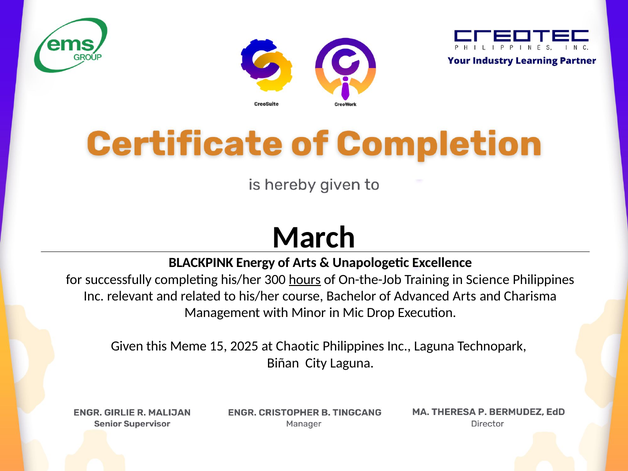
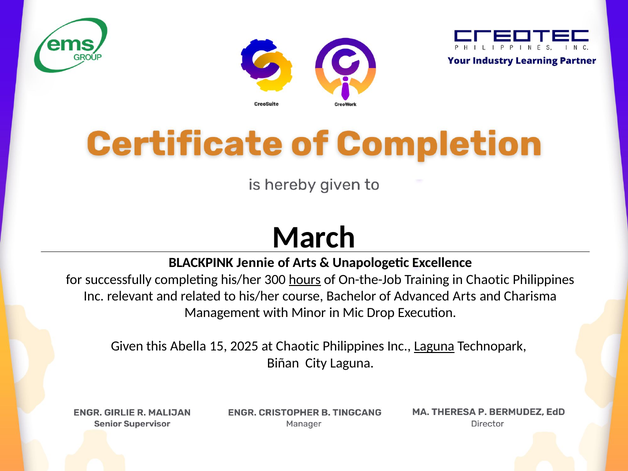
Energy: Energy -> Jennie
in Science: Science -> Chaotic
Meme: Meme -> Abella
Laguna at (434, 346) underline: none -> present
